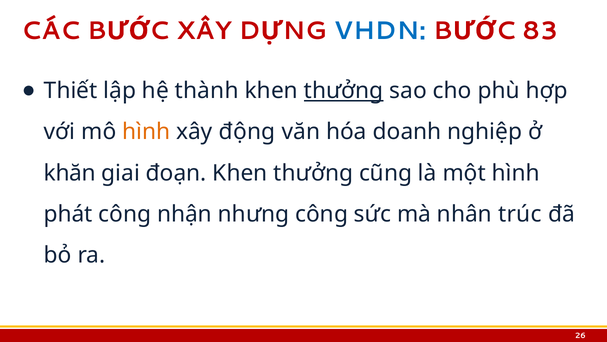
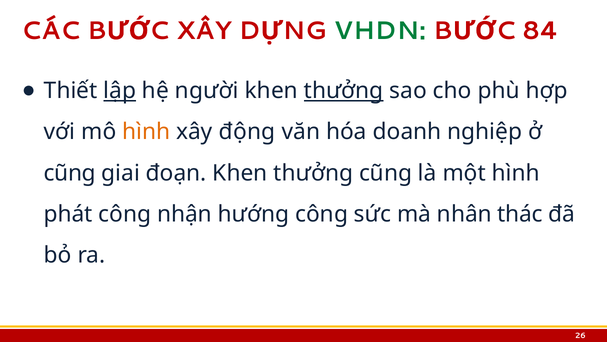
VHDN colour: blue -> green
83: 83 -> 84
lập underline: none -> present
thành: thành -> người
khăn at (70, 173): khăn -> cũng
nhưng: nhưng -> hướng
trúc: trúc -> thác
